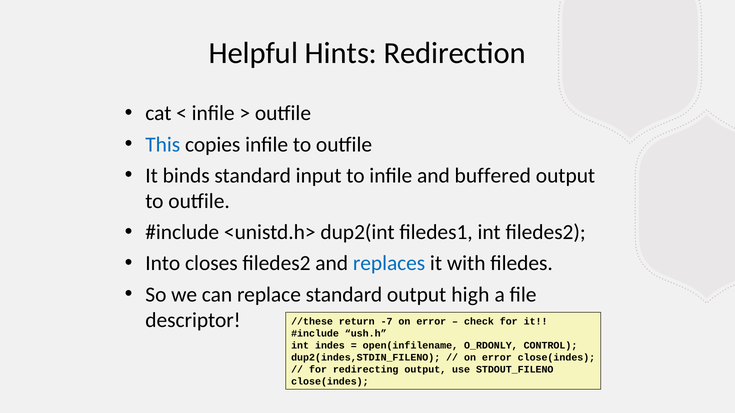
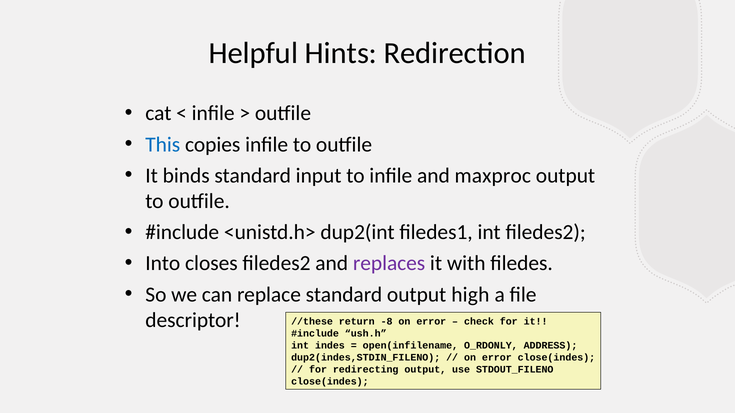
buffered: buffered -> maxproc
replaces colour: blue -> purple
-7: -7 -> -8
CONTROL: CONTROL -> ADDRESS
